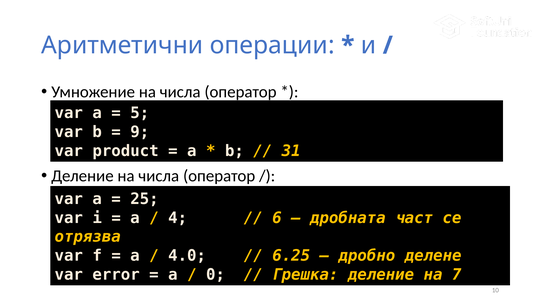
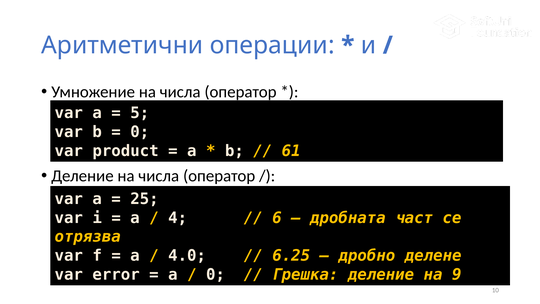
9 at (140, 132): 9 -> 0
31: 31 -> 61
7: 7 -> 9
